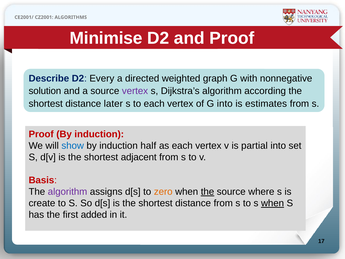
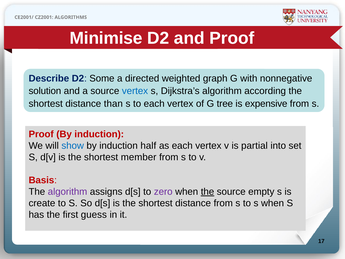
Every: Every -> Some
vertex at (135, 91) colour: purple -> blue
later: later -> than
G into: into -> tree
estimates: estimates -> expensive
adjacent: adjacent -> member
zero colour: orange -> purple
where: where -> empty
when at (273, 203) underline: present -> none
added: added -> guess
